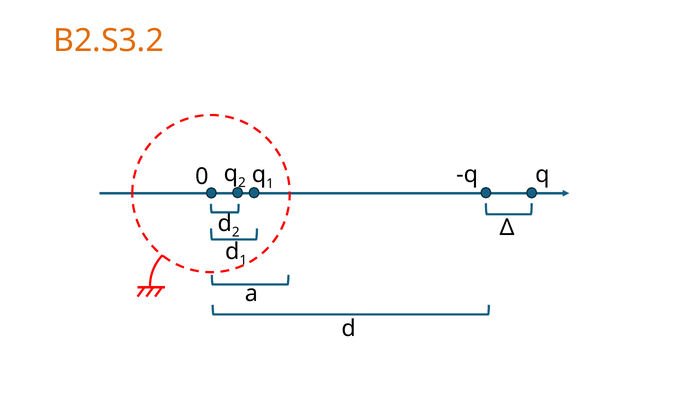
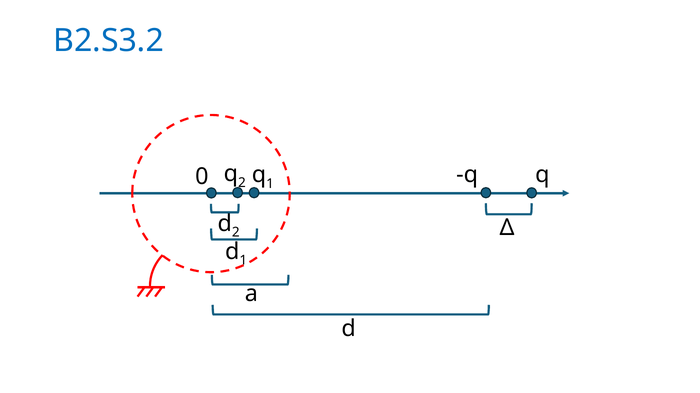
B2.S3.2 colour: orange -> blue
